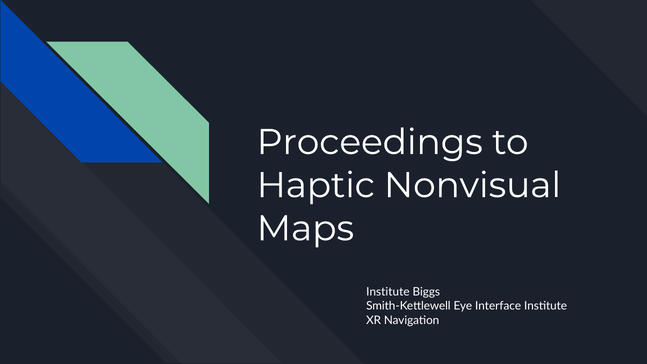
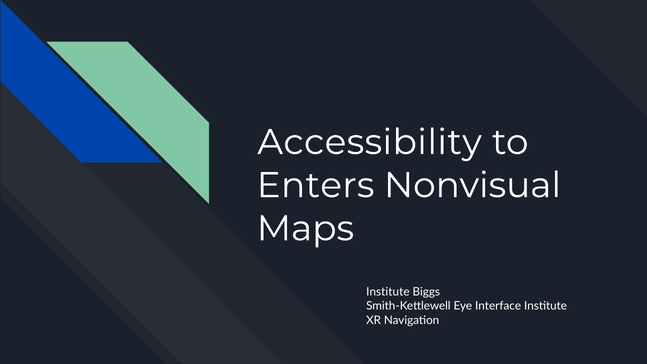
Proceedings: Proceedings -> Accessibility
Haptic: Haptic -> Enters
